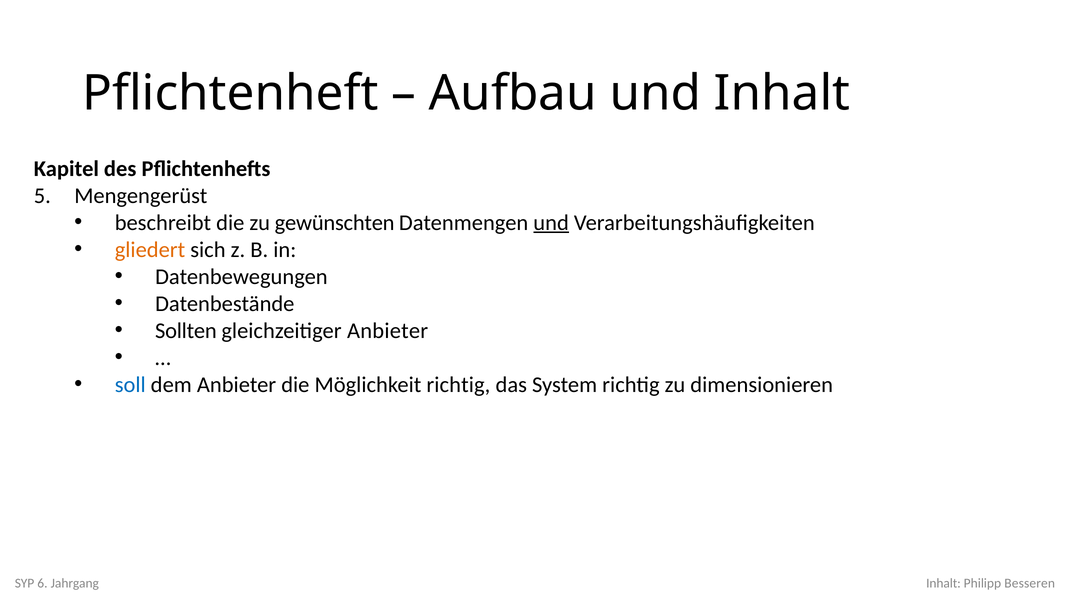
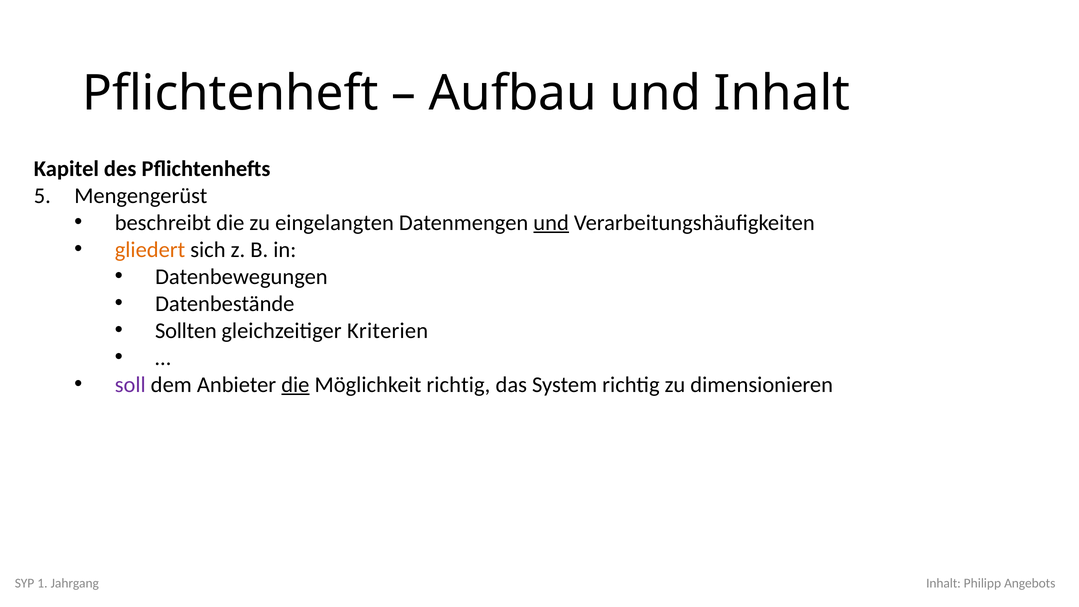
gewünschten: gewünschten -> eingelangten
gleichzeitiger Anbieter: Anbieter -> Kriterien
soll colour: blue -> purple
die at (295, 385) underline: none -> present
6: 6 -> 1
Besseren: Besseren -> Angebots
